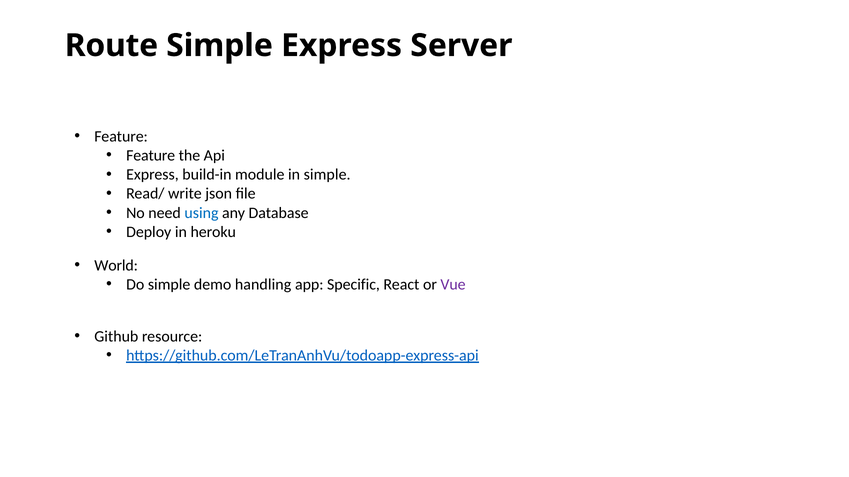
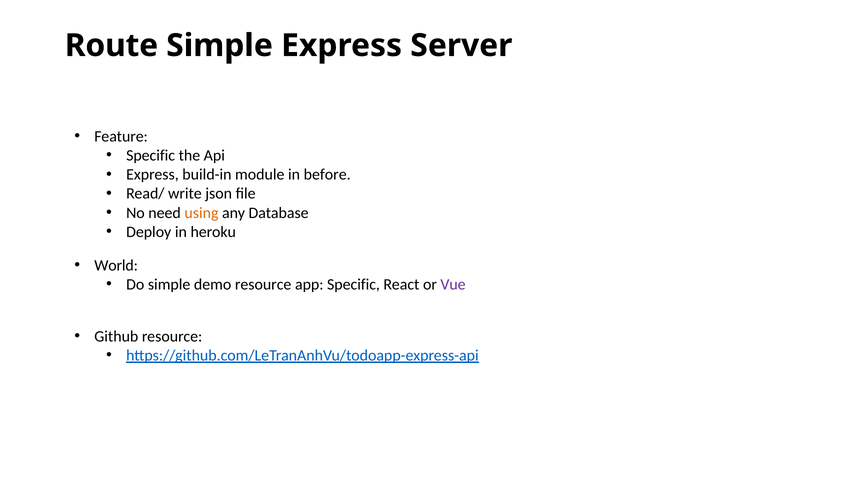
Feature at (151, 156): Feature -> Specific
in simple: simple -> before
using colour: blue -> orange
demo handling: handling -> resource
